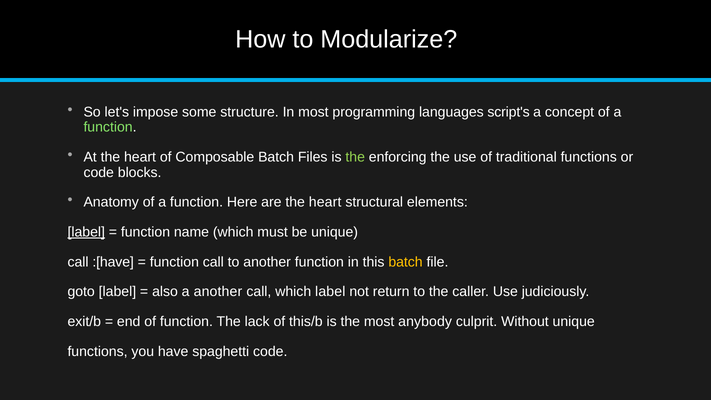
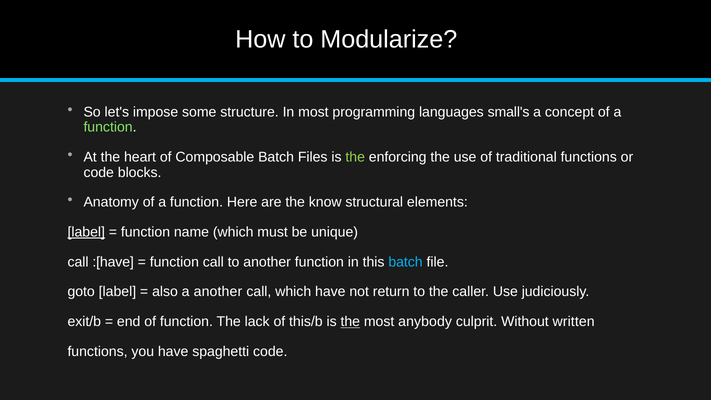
script's: script's -> small's
are the heart: heart -> know
batch at (406, 262) colour: yellow -> light blue
which label: label -> have
the at (350, 322) underline: none -> present
Without unique: unique -> written
